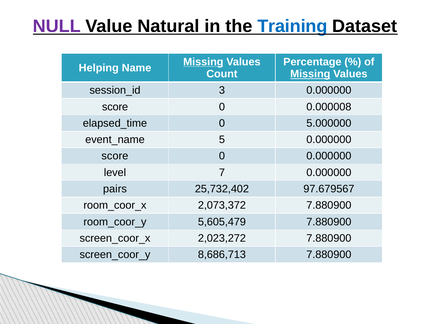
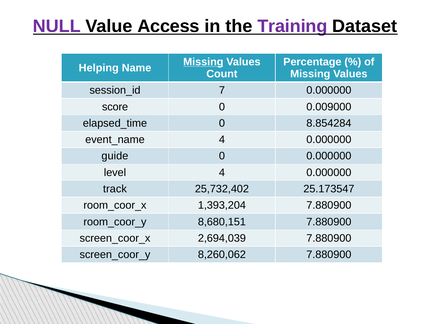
Natural: Natural -> Access
Training colour: blue -> purple
Missing at (310, 74) underline: present -> none
3: 3 -> 7
0.000008: 0.000008 -> 0.009000
5.000000: 5.000000 -> 8.854284
5 at (222, 140): 5 -> 4
score at (115, 156): score -> guide
level 7: 7 -> 4
pairs: pairs -> track
97.679567: 97.679567 -> 25.173547
2,073,372: 2,073,372 -> 1,393,204
5,605,479: 5,605,479 -> 8,680,151
2,023,272: 2,023,272 -> 2,694,039
8,686,713: 8,686,713 -> 8,260,062
